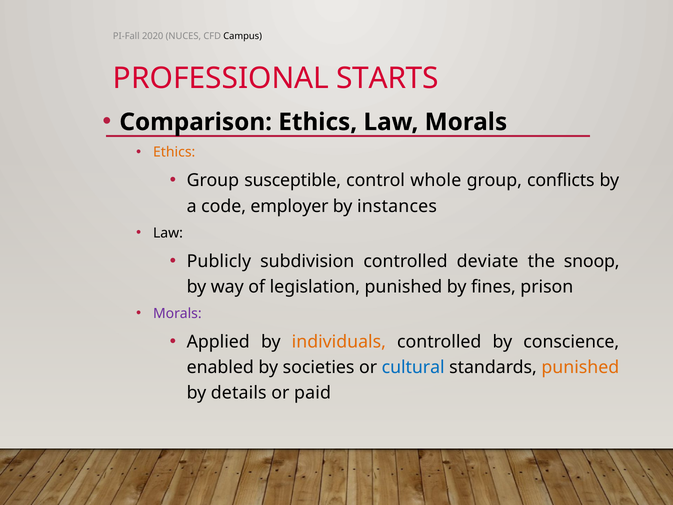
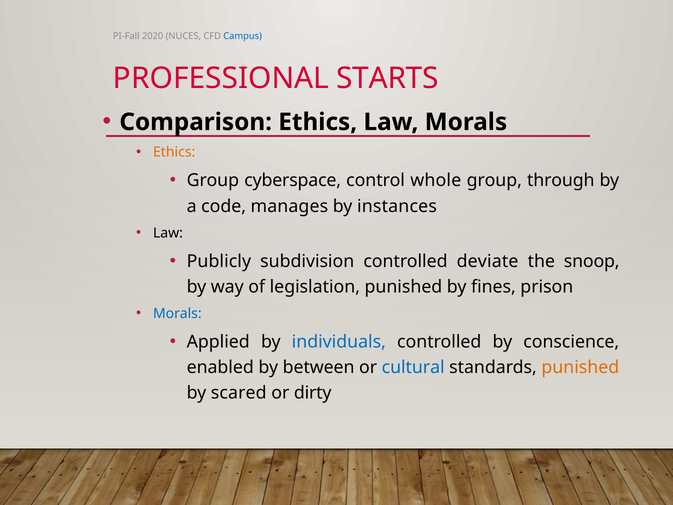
Campus colour: black -> blue
susceptible: susceptible -> cyberspace
conflicts: conflicts -> through
employer: employer -> manages
Morals at (177, 313) colour: purple -> blue
individuals colour: orange -> blue
societies: societies -> between
details: details -> scared
paid: paid -> dirty
